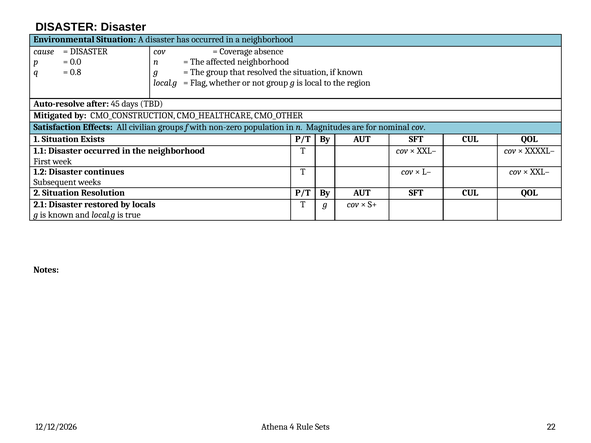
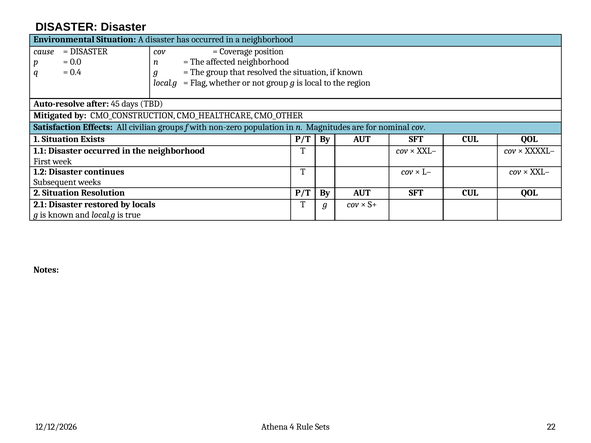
absence: absence -> position
0.8: 0.8 -> 0.4
